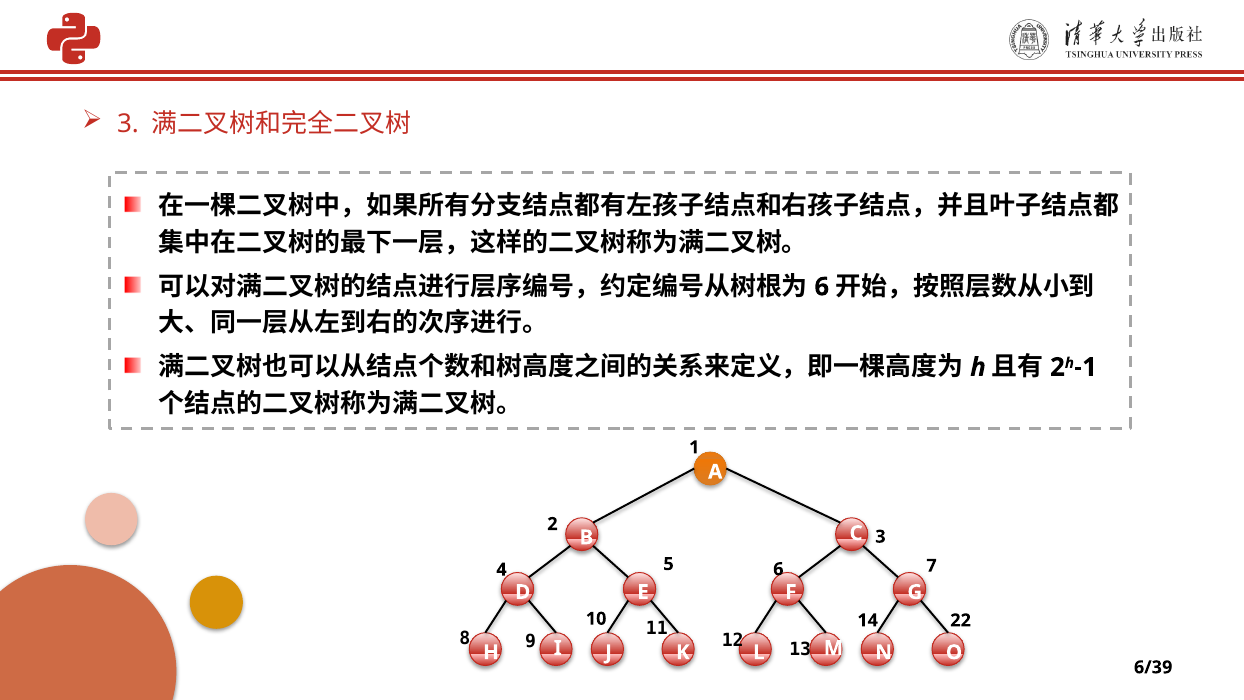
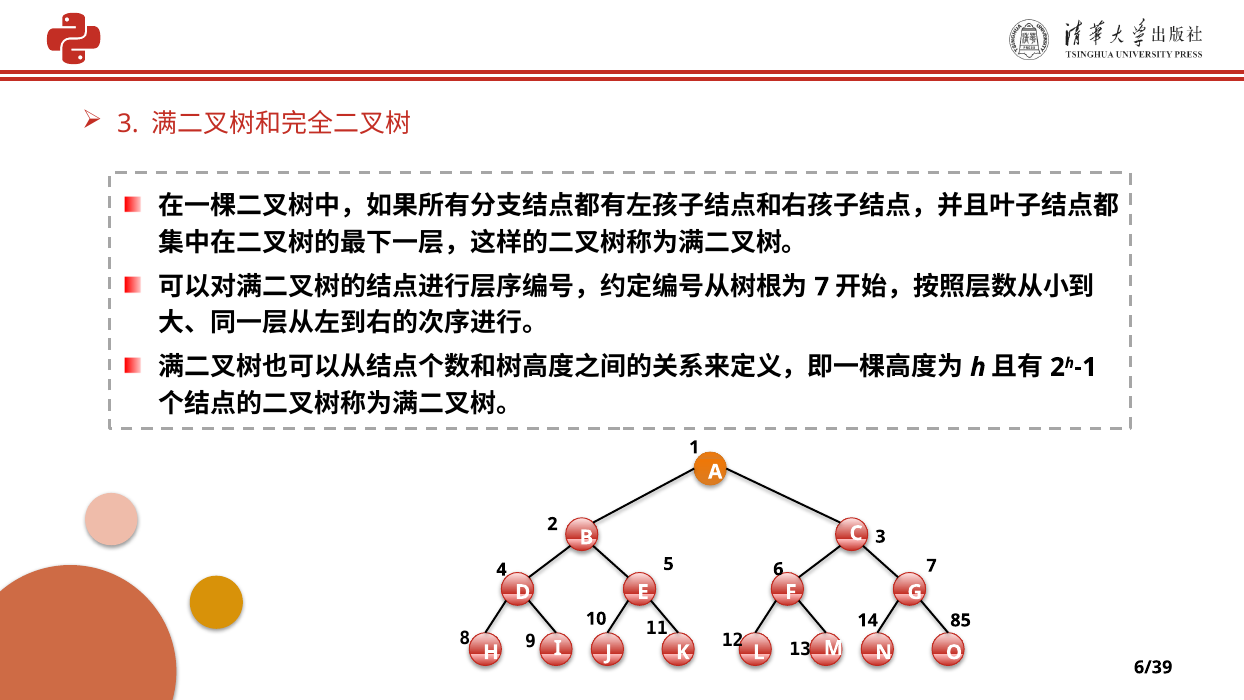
6 at (822, 287): 6 -> 7
22: 22 -> 85
